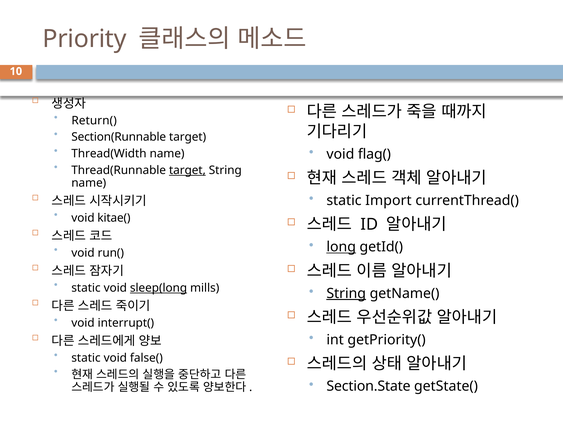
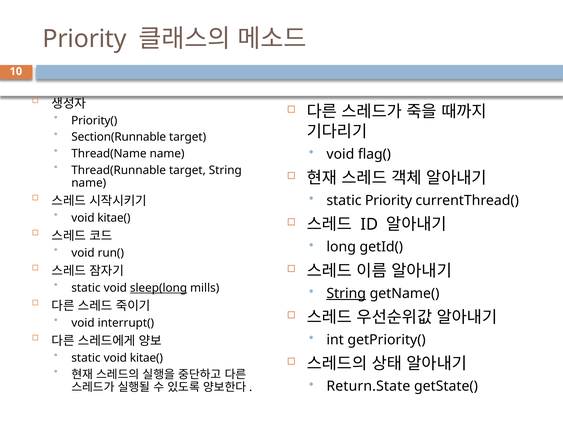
Return(: Return( -> Priority(
Thread(Width: Thread(Width -> Thread(Name
target at (187, 170) underline: present -> none
static Import: Import -> Priority
long underline: present -> none
static void false(: false( -> kitae(
Section.State: Section.State -> Return.State
